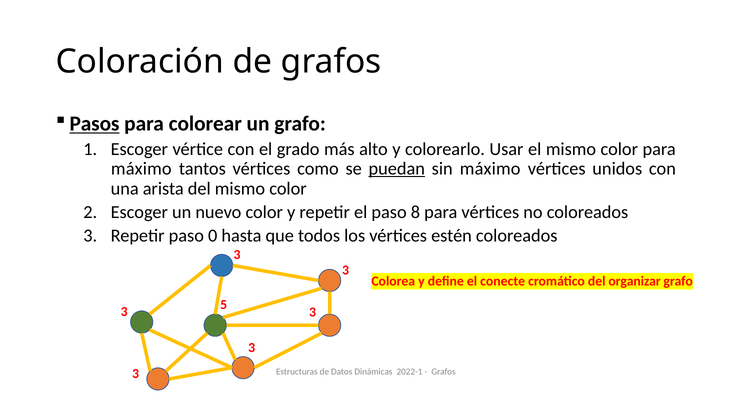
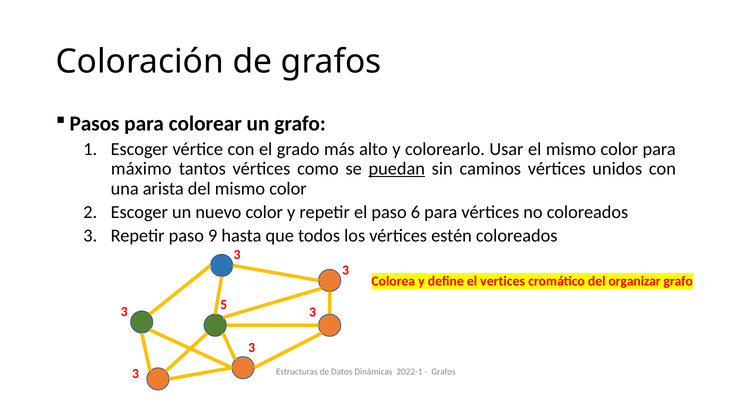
Pasos underline: present -> none
sin máximo: máximo -> caminos
8: 8 -> 6
0: 0 -> 9
conecte: conecte -> vertices
